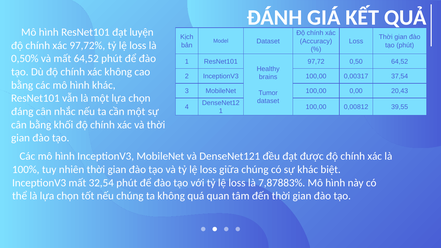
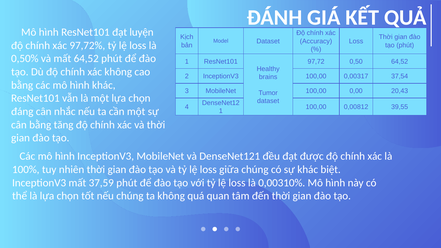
khối: khối -> tăng
32,54: 32,54 -> 37,59
7,87883%: 7,87883% -> 0,00310%
